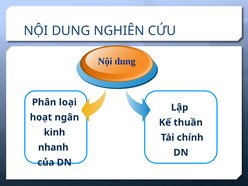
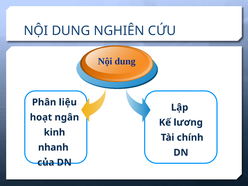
loại: loại -> liệu
thuần: thuần -> lương
